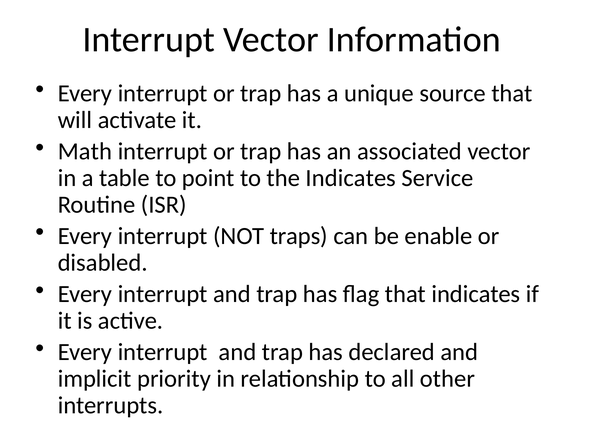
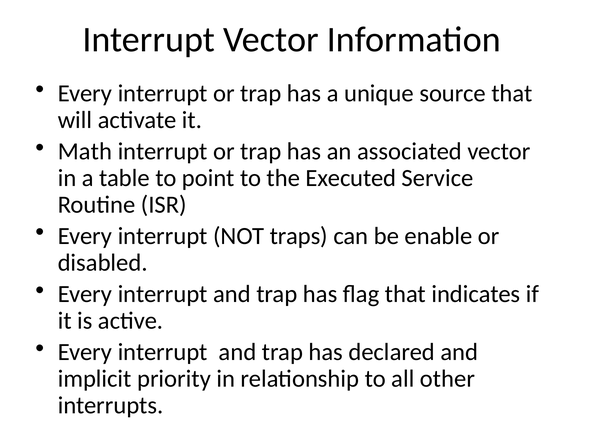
the Indicates: Indicates -> Executed
